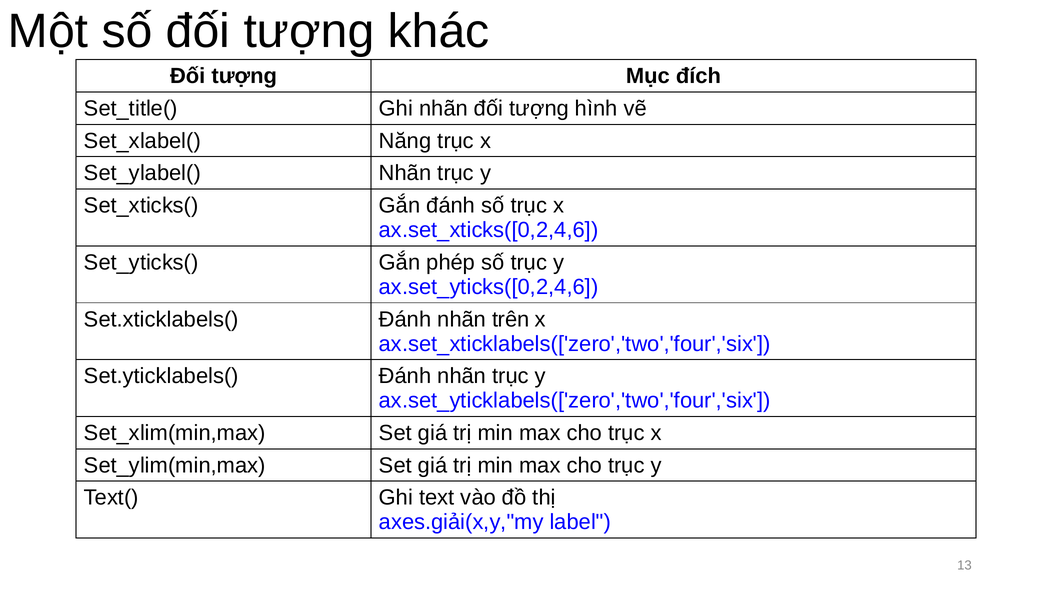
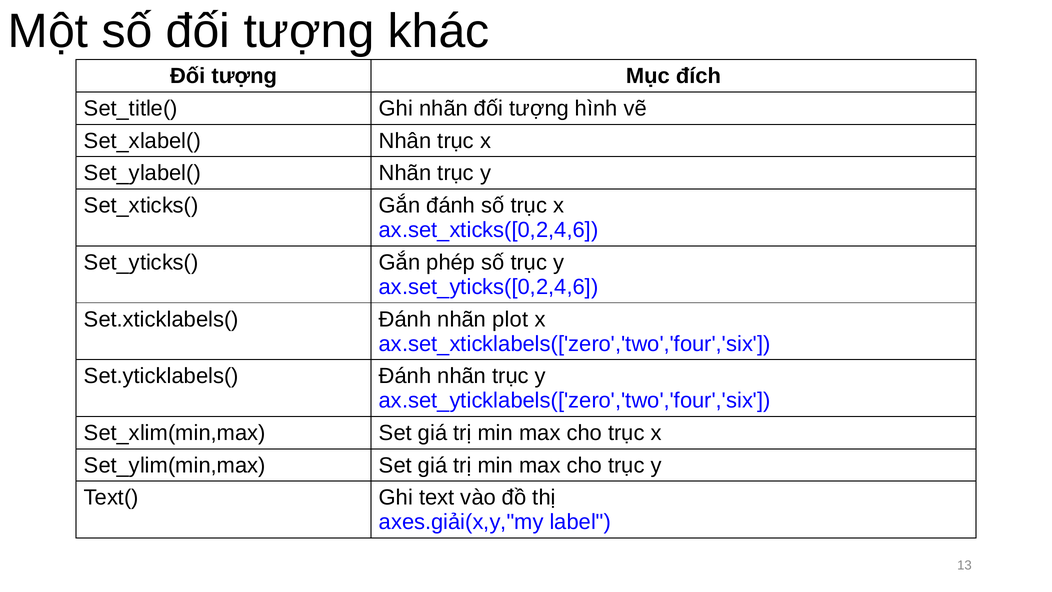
Năng: Năng -> Nhân
trên: trên -> plot
